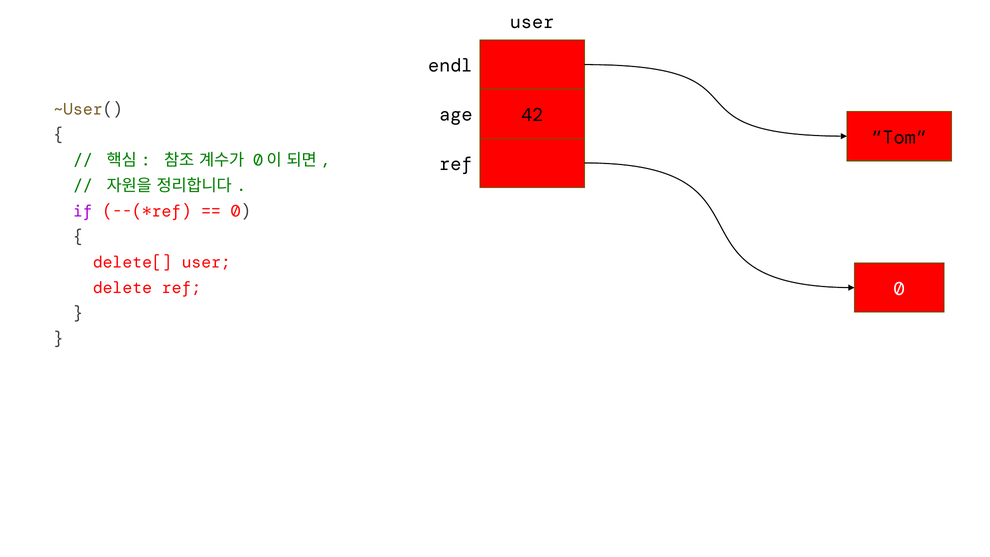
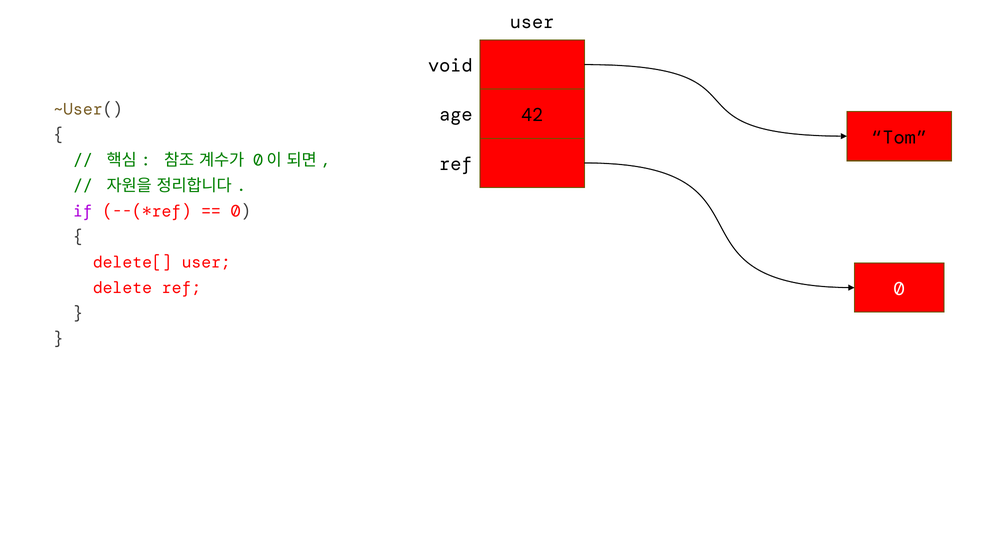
endl: endl -> void
